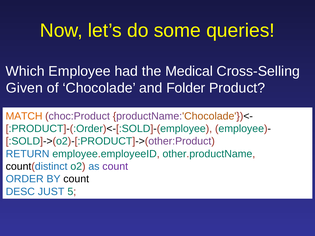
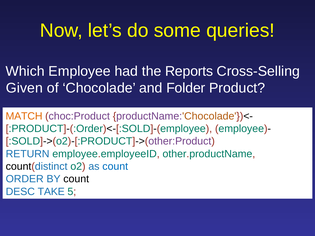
Medical: Medical -> Reports
count at (115, 167) colour: purple -> blue
JUST: JUST -> TAKE
